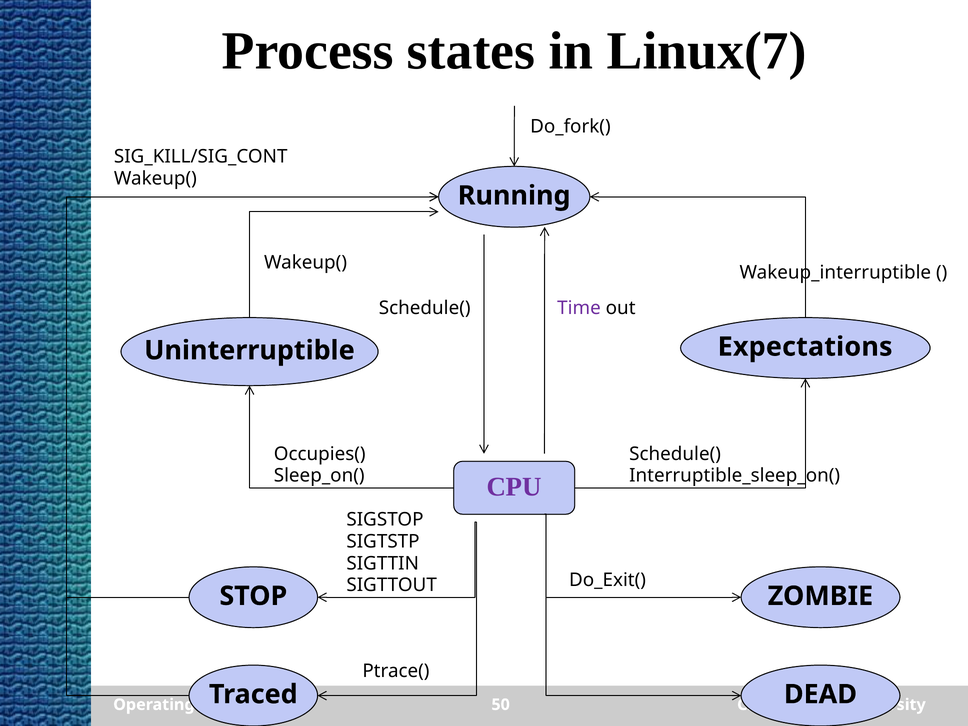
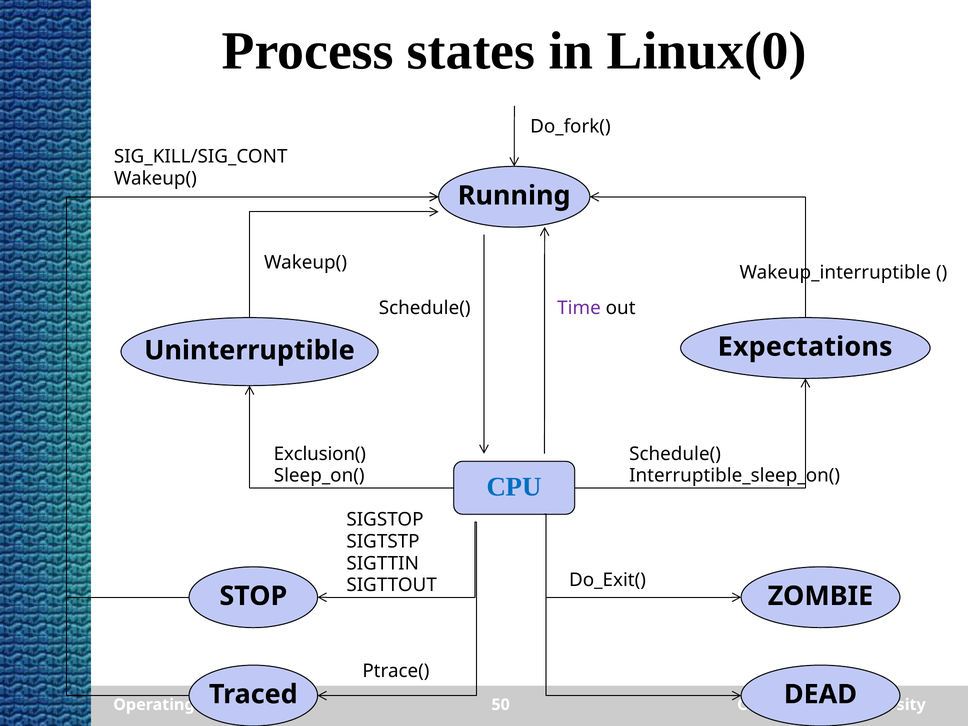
Linux(7: Linux(7 -> Linux(0
Occupies(: Occupies( -> Exclusion(
CPU colour: purple -> blue
